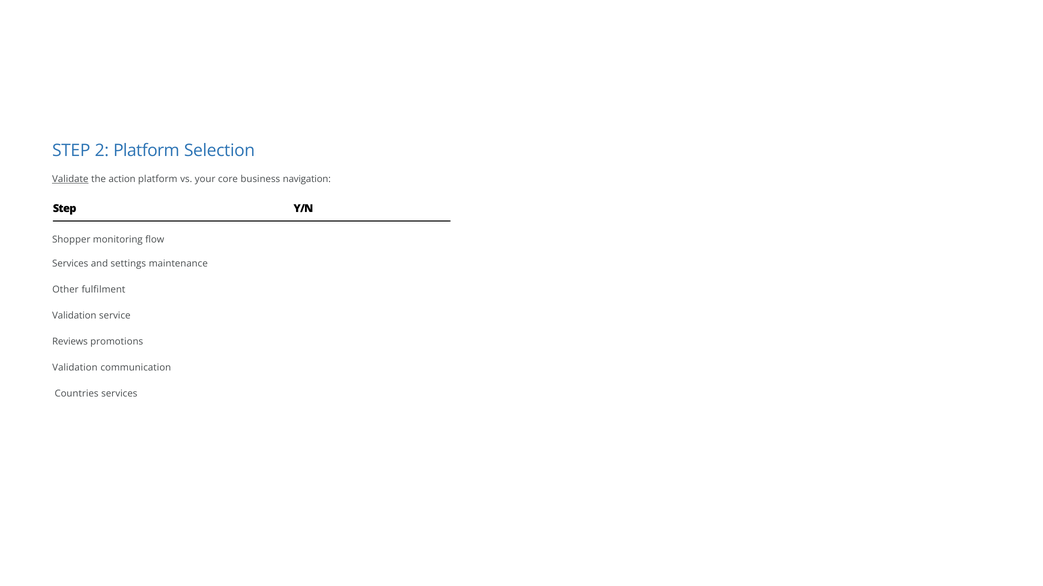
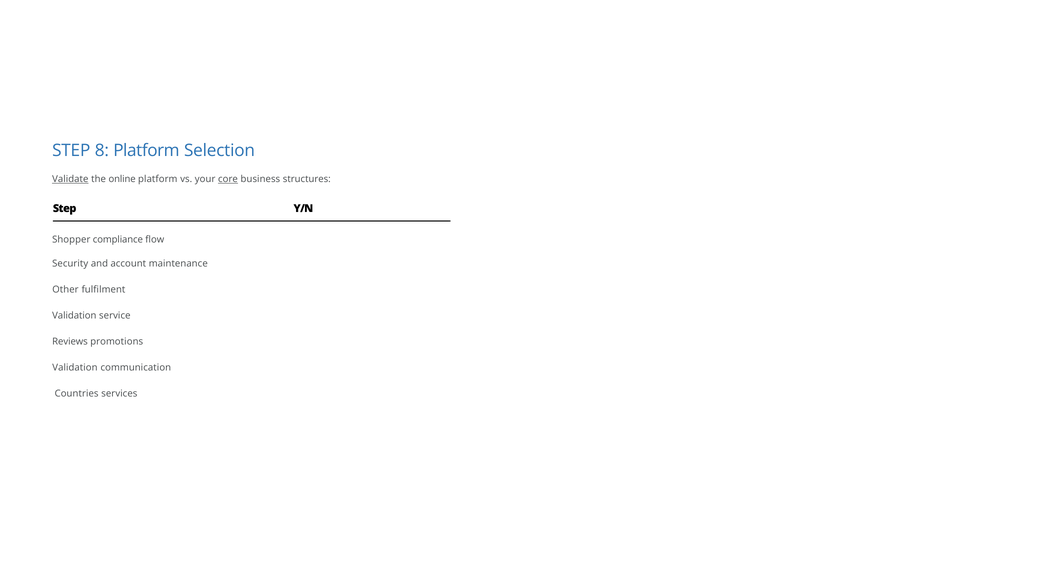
2: 2 -> 8
action: action -> online
core underline: none -> present
navigation: navigation -> structures
monitoring: monitoring -> compliance
Services at (70, 264): Services -> Security
settings: settings -> account
